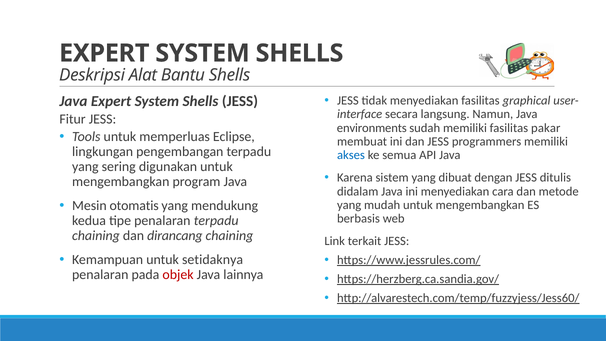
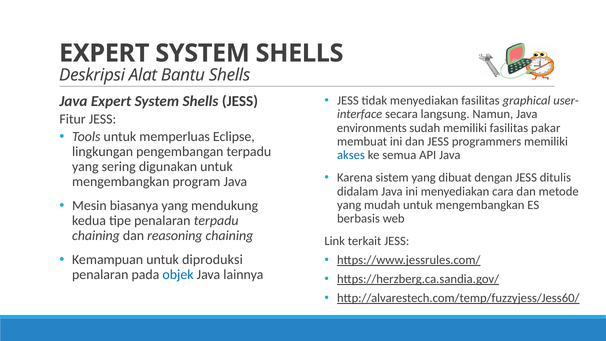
otomatis: otomatis -> biasanya
dirancang: dirancang -> reasoning
setidaknya: setidaknya -> diproduksi
objek colour: red -> blue
